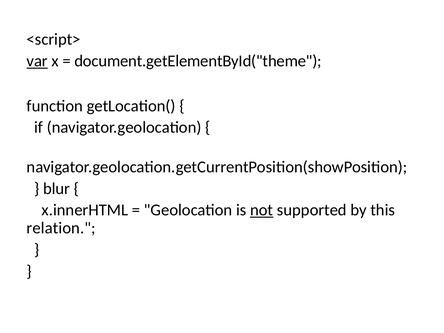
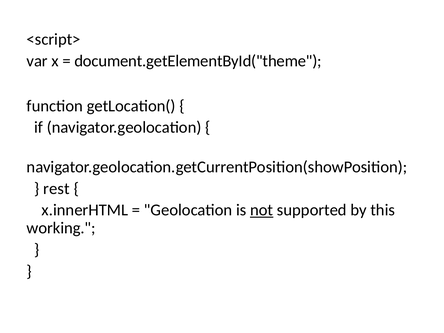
var underline: present -> none
blur: blur -> rest
relation: relation -> working
